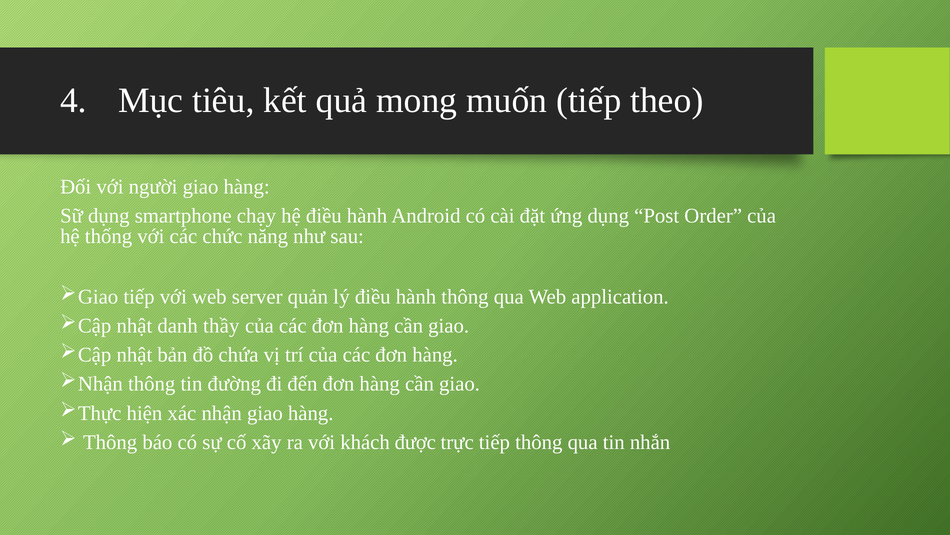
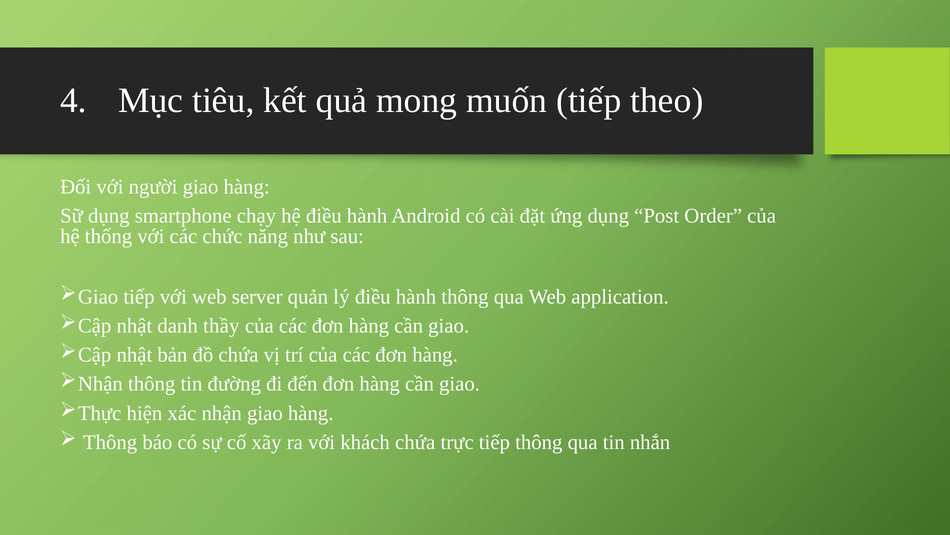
khách được: được -> chứa
